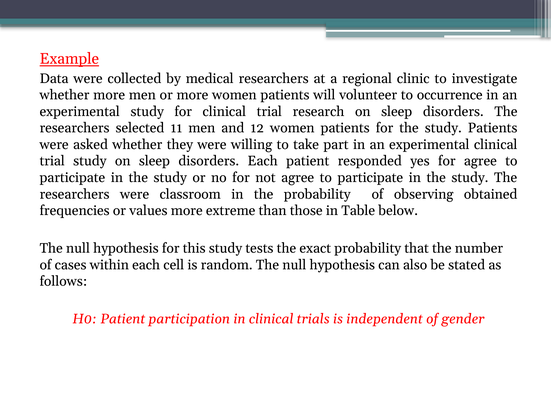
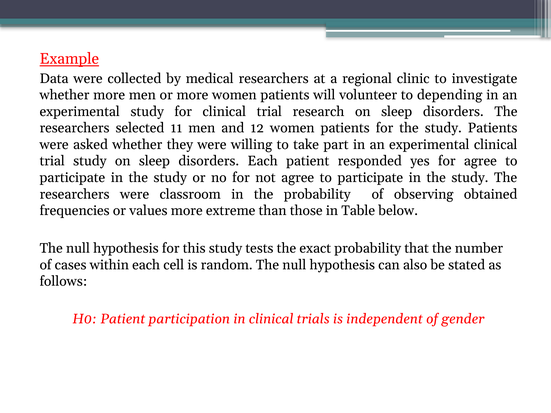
occurrence: occurrence -> depending
